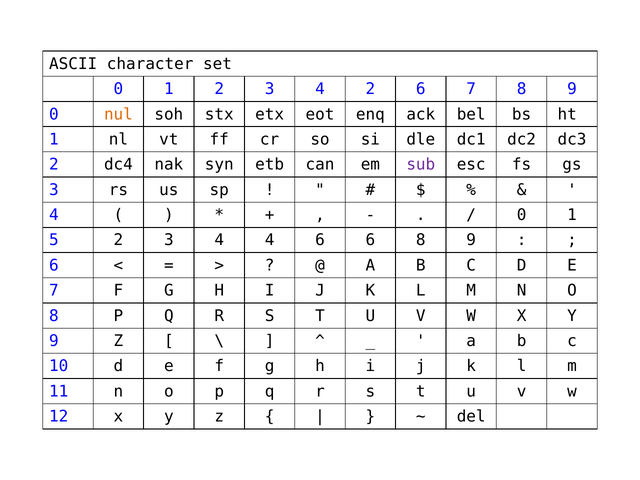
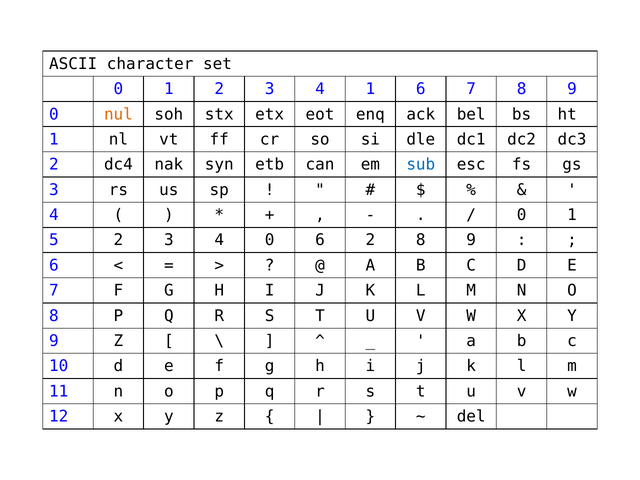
4 2: 2 -> 1
sub colour: purple -> blue
4 4: 4 -> 0
6 6: 6 -> 2
